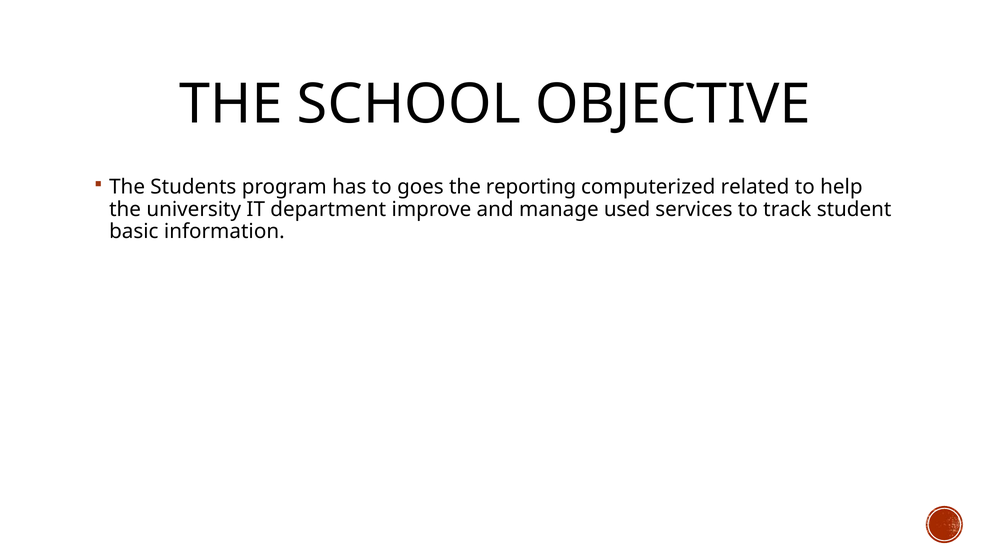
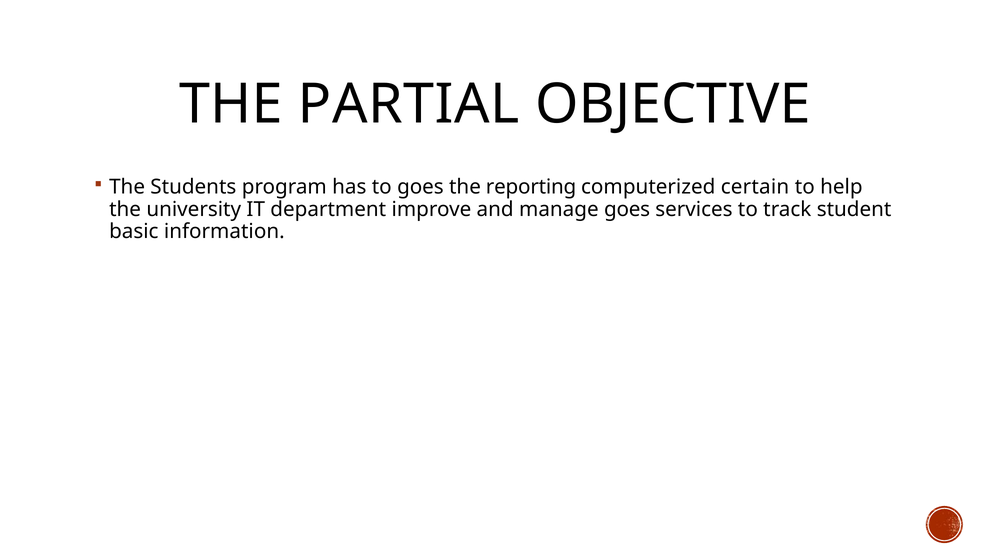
SCHOOL: SCHOOL -> PARTIAL
related: related -> certain
manage used: used -> goes
